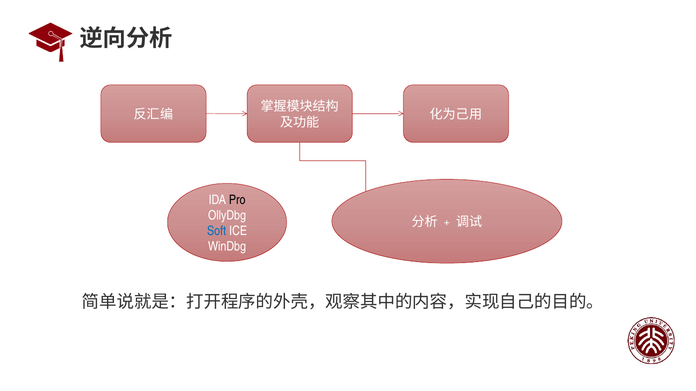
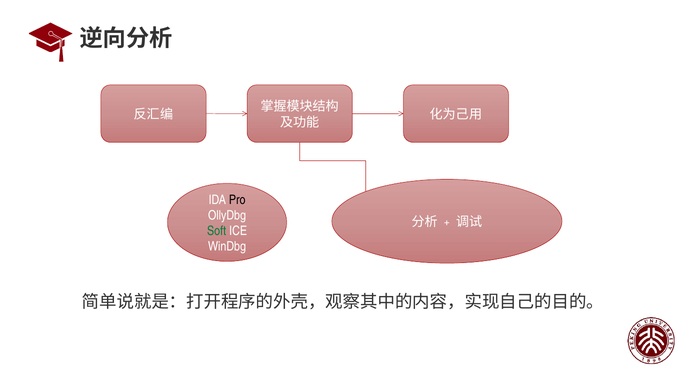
Soft colour: blue -> green
